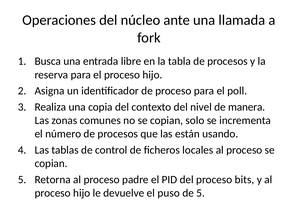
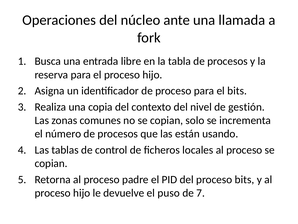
el poll: poll -> bits
manera: manera -> gestión
de 5: 5 -> 7
